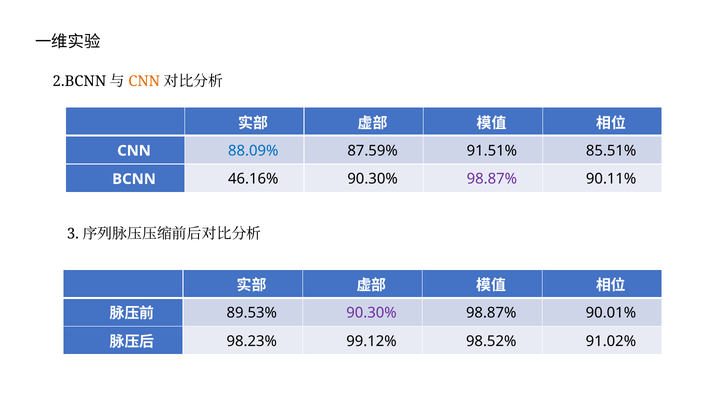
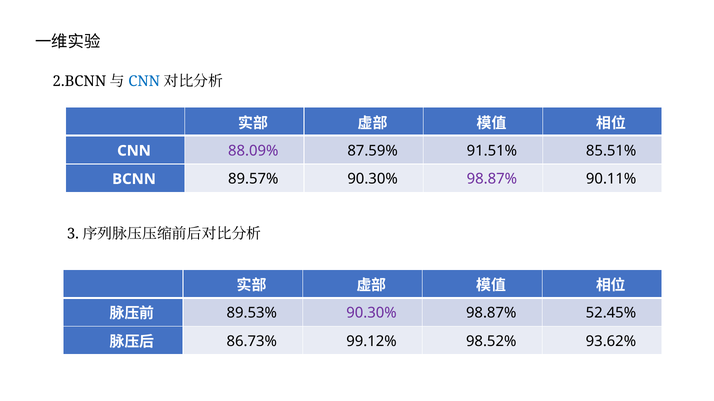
CNN at (144, 81) colour: orange -> blue
88.09% colour: blue -> purple
46.16%: 46.16% -> 89.57%
90.01%: 90.01% -> 52.45%
98.23%: 98.23% -> 86.73%
91.02%: 91.02% -> 93.62%
